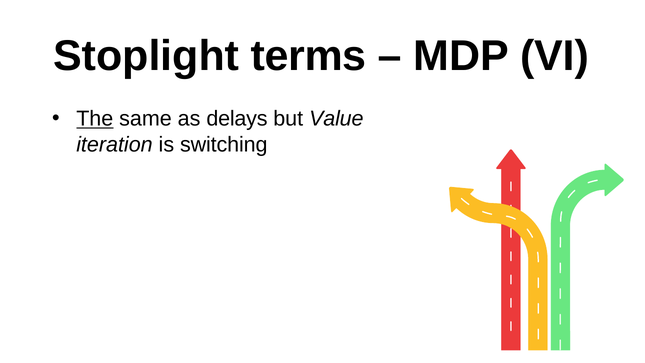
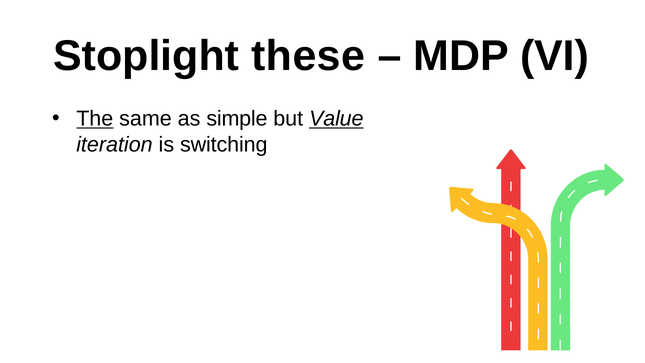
terms: terms -> these
delays: delays -> simple
Value underline: none -> present
